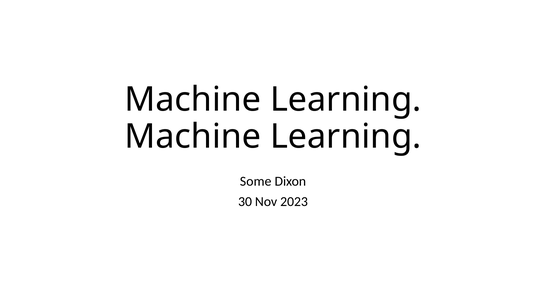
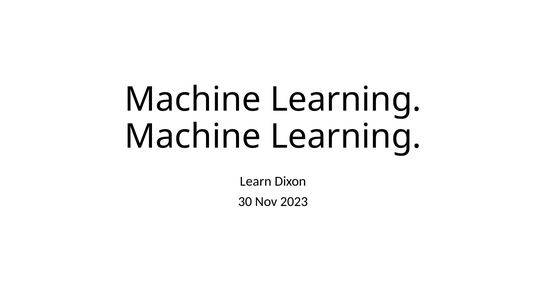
Some: Some -> Learn
